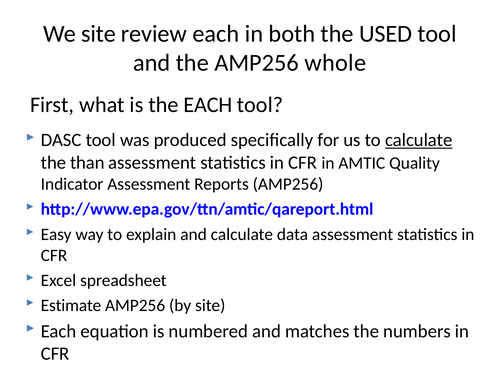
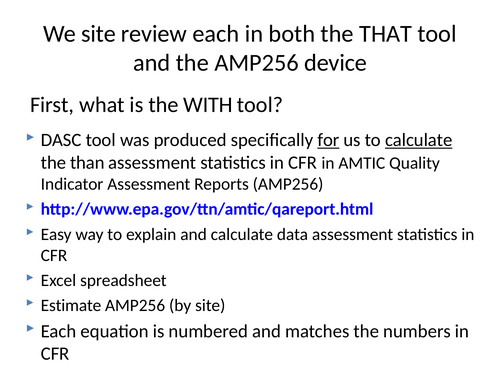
USED: USED -> THAT
whole: whole -> device
the EACH: EACH -> WITH
for underline: none -> present
